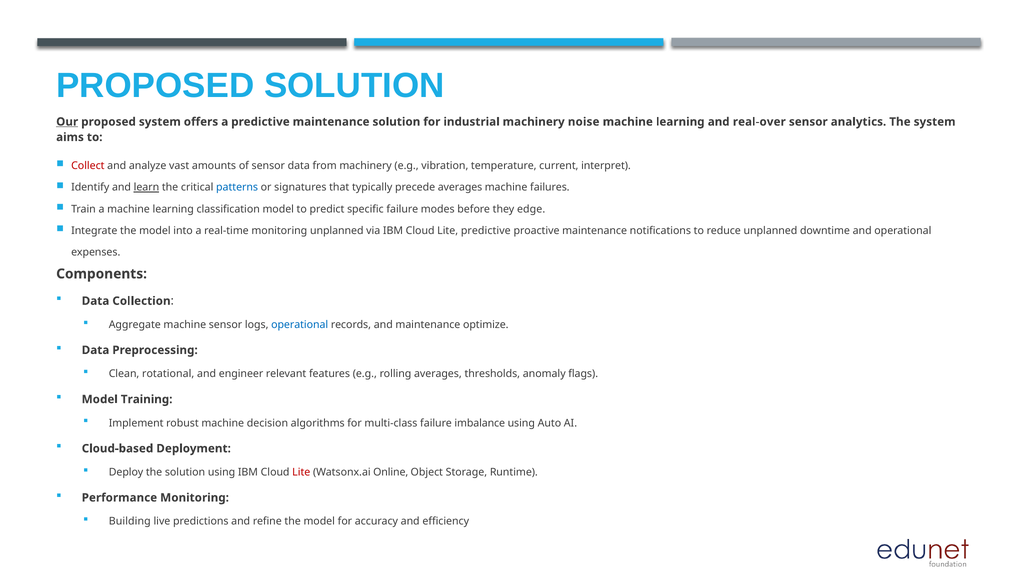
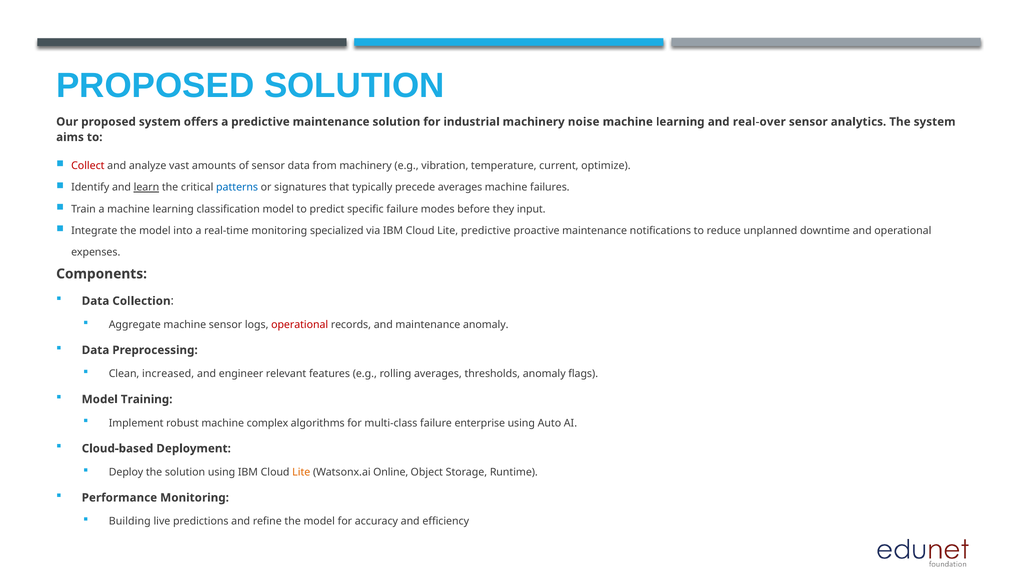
Our underline: present -> none
interpret: interpret -> optimize
edge: edge -> input
monitoring unplanned: unplanned -> specialized
operational at (300, 324) colour: blue -> red
maintenance optimize: optimize -> anomaly
rotational: rotational -> increased
decision: decision -> complex
imbalance: imbalance -> enterprise
Lite at (301, 472) colour: red -> orange
